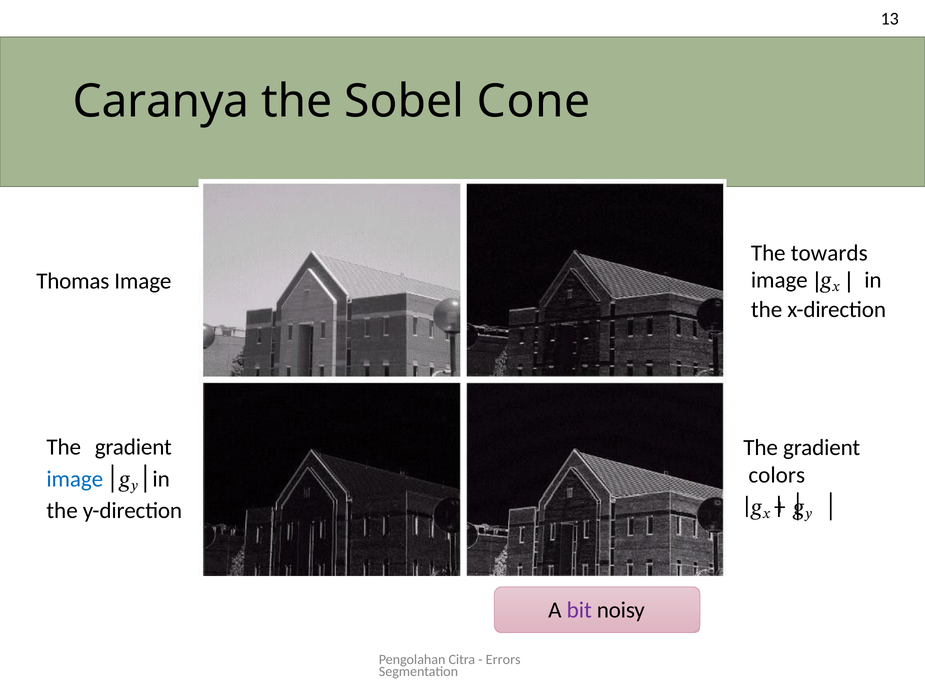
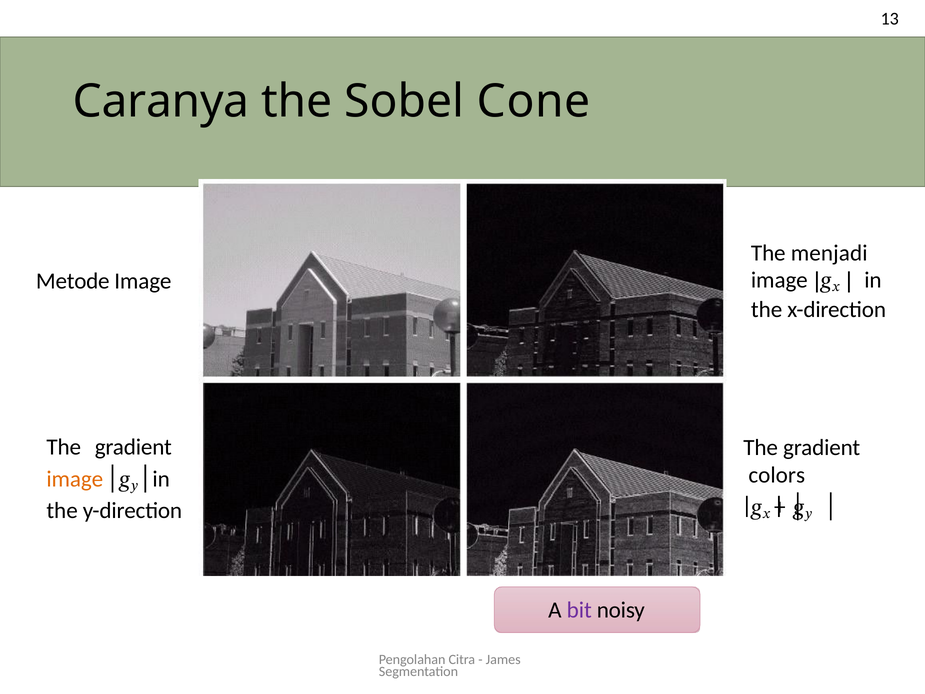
towards: towards -> menjadi
Thomas: Thomas -> Metode
image at (75, 479) colour: blue -> orange
Errors: Errors -> James
